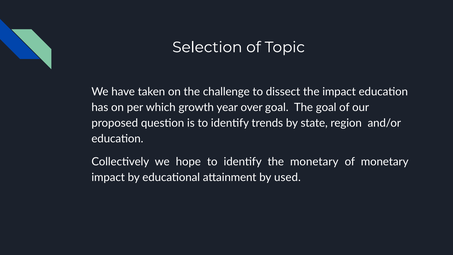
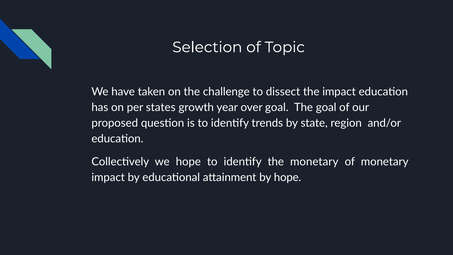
which: which -> states
by used: used -> hope
